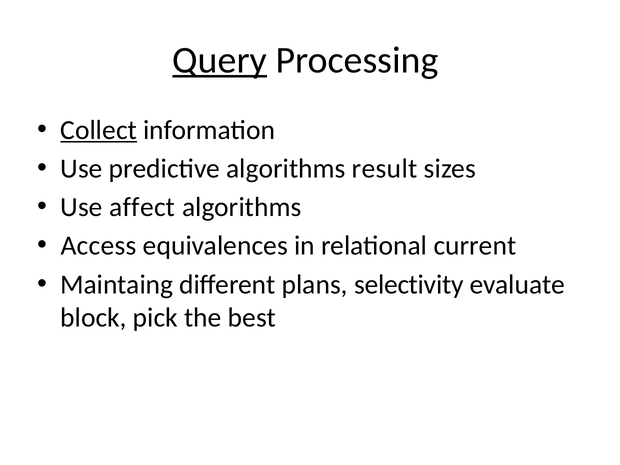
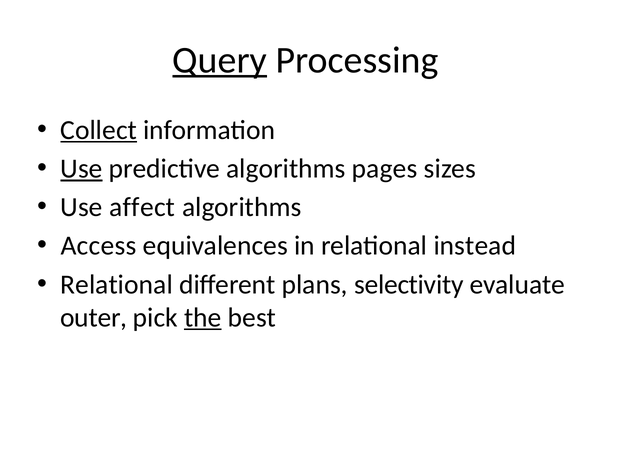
Use at (82, 169) underline: none -> present
result: result -> pages
current: current -> instead
Maintaing at (117, 284): Maintaing -> Relational
block: block -> outer
the underline: none -> present
